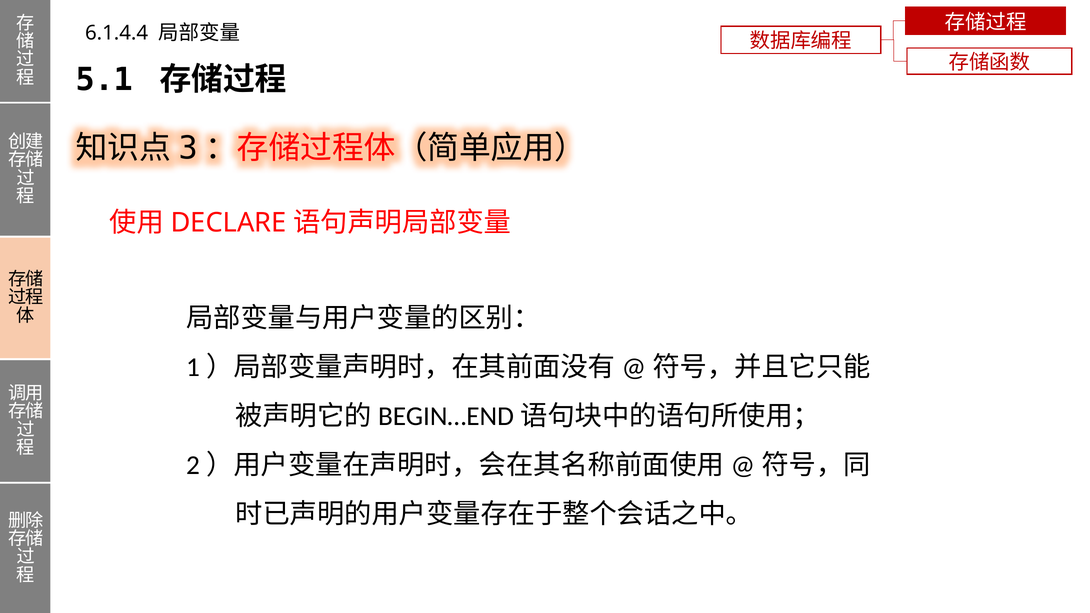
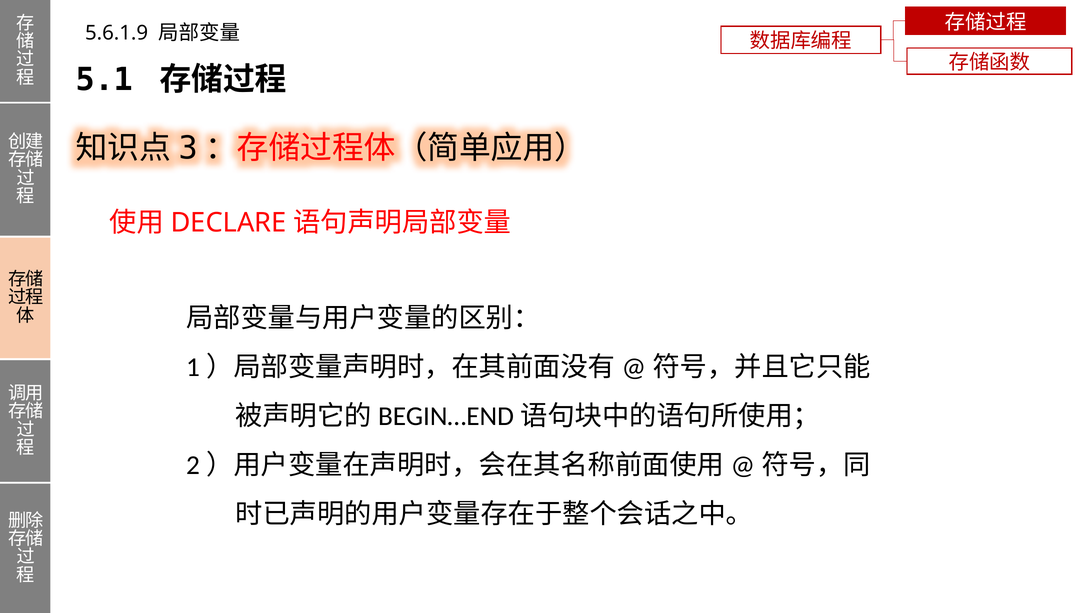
6.1.4.4: 6.1.4.4 -> 5.6.1.9
